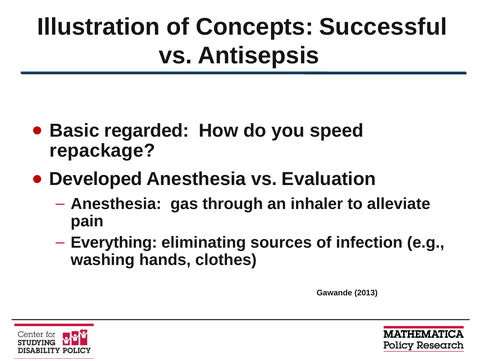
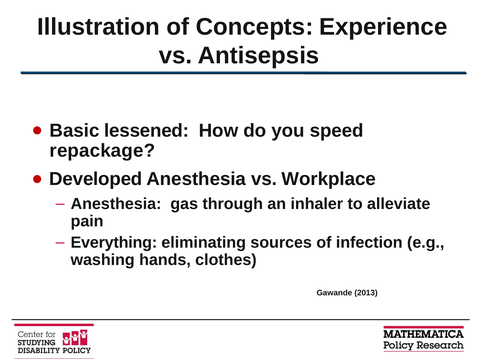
Successful: Successful -> Experience
regarded: regarded -> lessened
Evaluation: Evaluation -> Workplace
